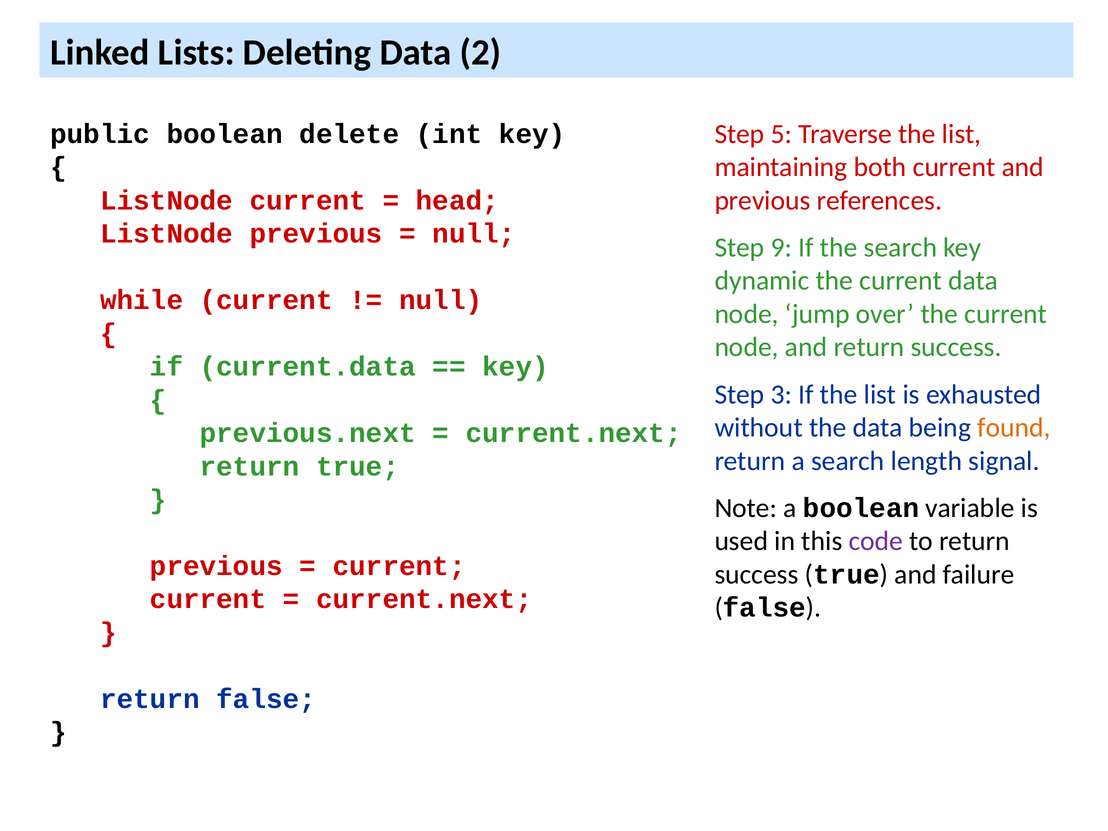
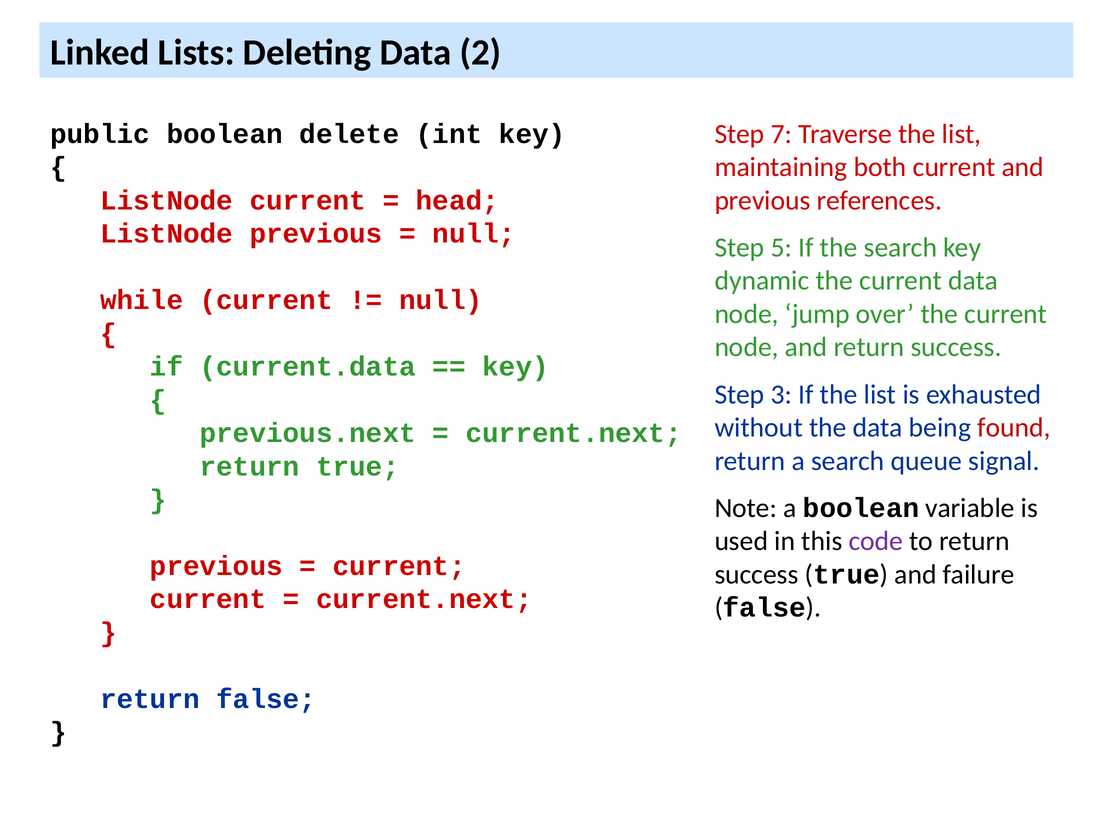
5: 5 -> 7
9: 9 -> 5
found colour: orange -> red
length: length -> queue
